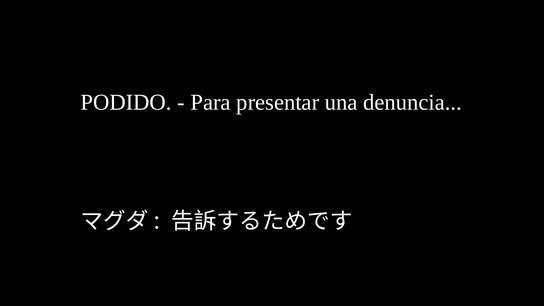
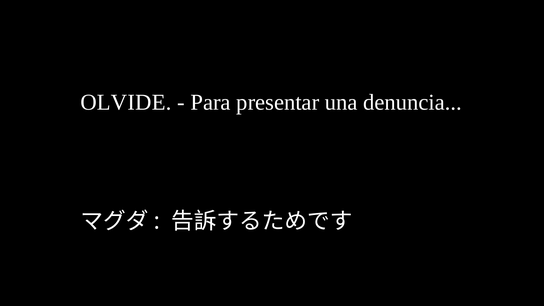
PODIDO: PODIDO -> OLVIDE
